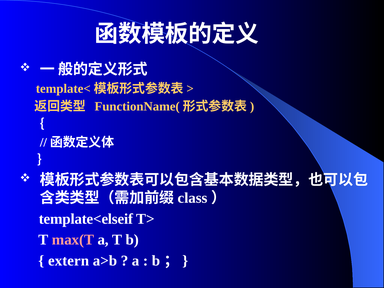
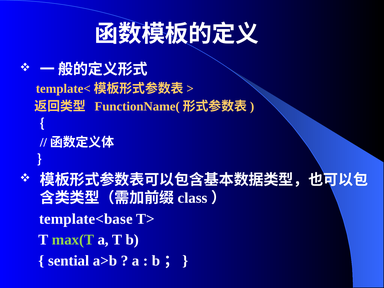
template<elseif: template<elseif -> template<base
max(T colour: pink -> light green
extern: extern -> sential
